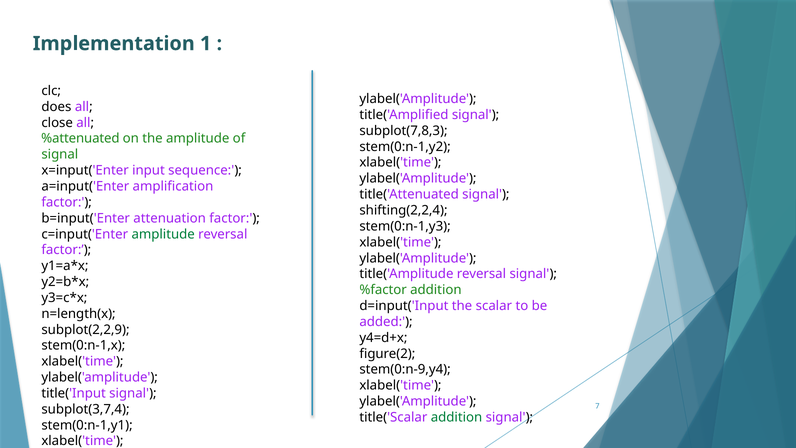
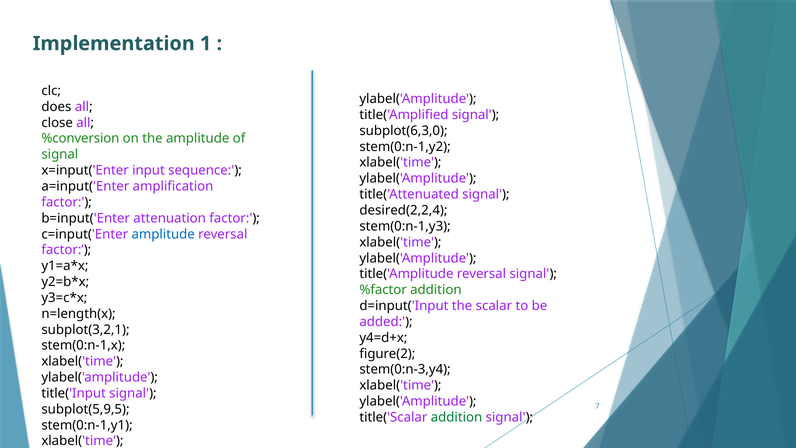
subplot(7,8,3: subplot(7,8,3 -> subplot(6,3,0
%attenuated: %attenuated -> %conversion
shifting(2,2,4: shifting(2,2,4 -> desired(2,2,4
amplitude at (163, 234) colour: green -> blue
subplot(2,2,9: subplot(2,2,9 -> subplot(3,2,1
stem(0:n-9,y4: stem(0:n-9,y4 -> stem(0:n-3,y4
subplot(3,7,4: subplot(3,7,4 -> subplot(5,9,5
